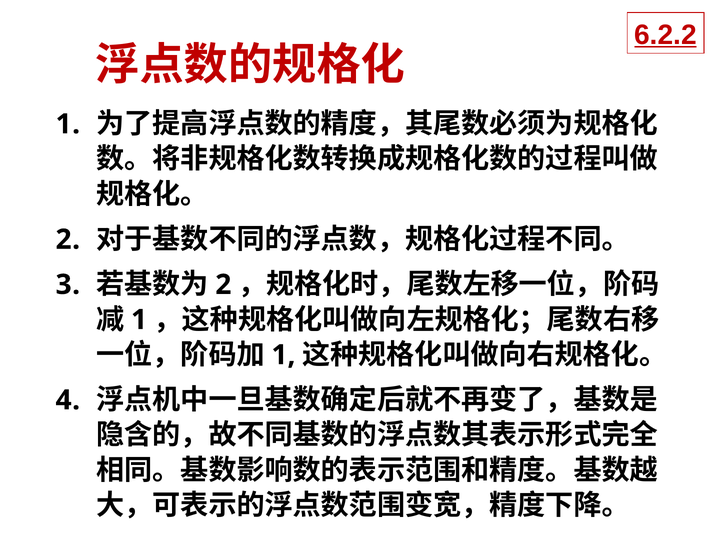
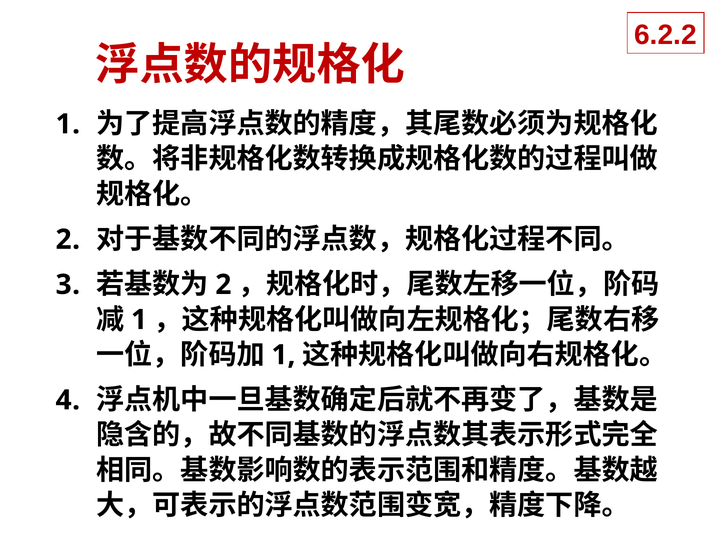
6.2.2 underline: present -> none
